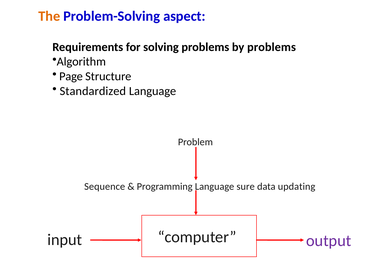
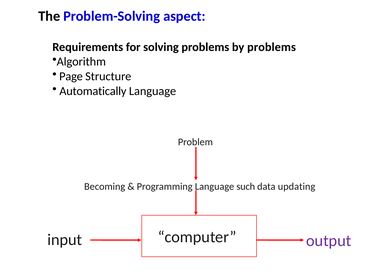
The colour: orange -> black
Standardized: Standardized -> Automatically
Sequence: Sequence -> Becoming
sure: sure -> such
